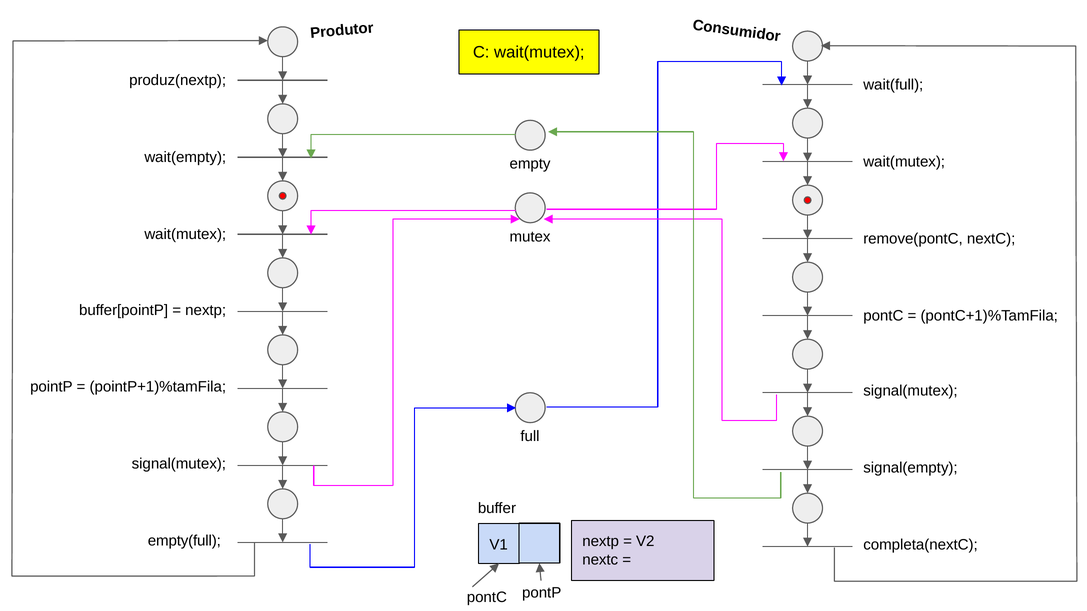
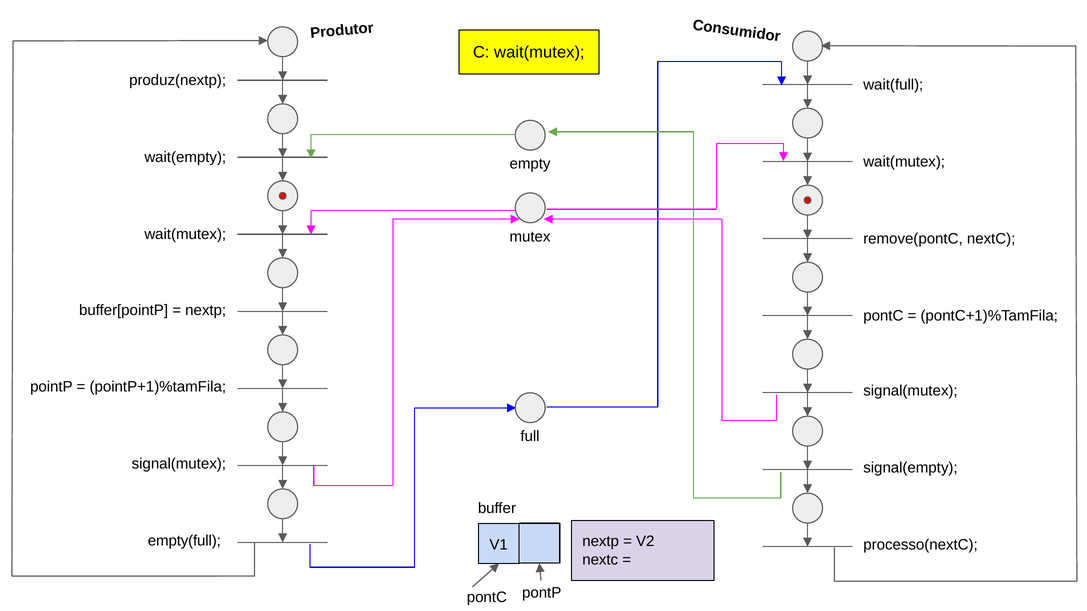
completa(nextC: completa(nextC -> processo(nextC
